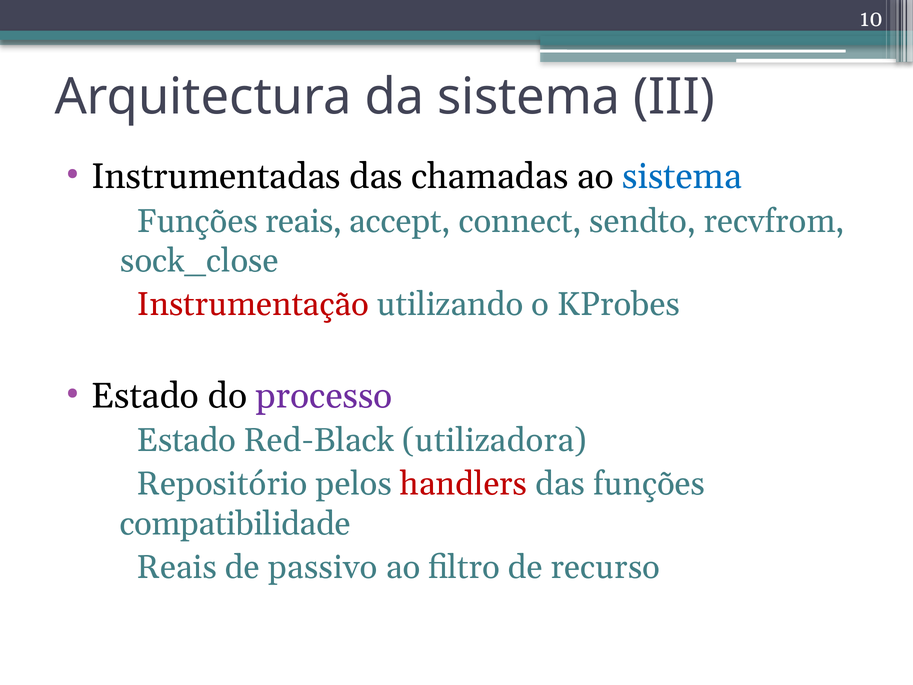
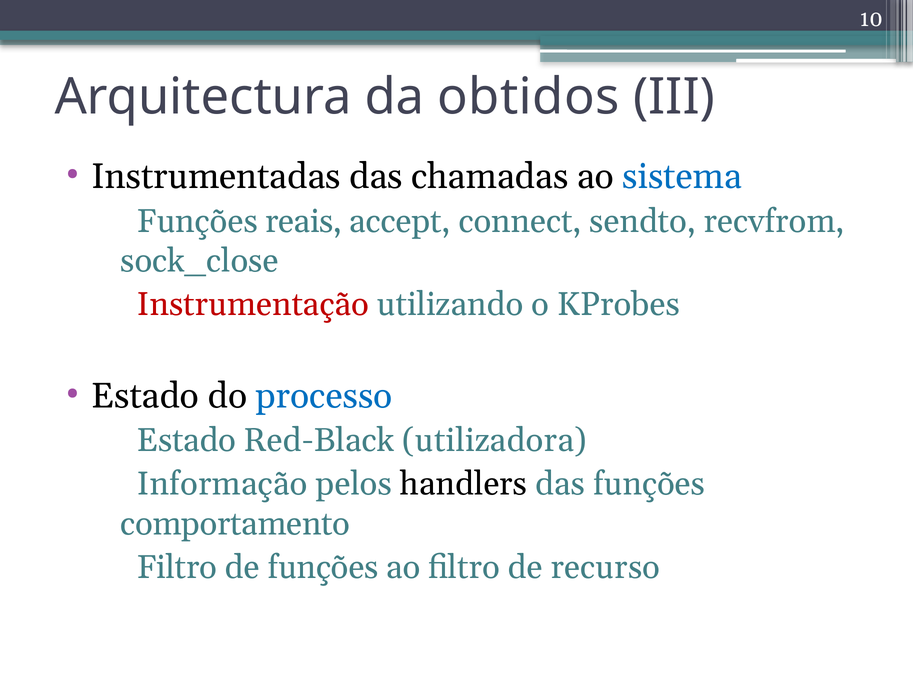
da sistema: sistema -> obtidos
processo colour: purple -> blue
Repositório: Repositório -> Informação
handlers colour: red -> black
compatibilidade: compatibilidade -> comportamento
Reais at (177, 567): Reais -> Filtro
de passivo: passivo -> funções
